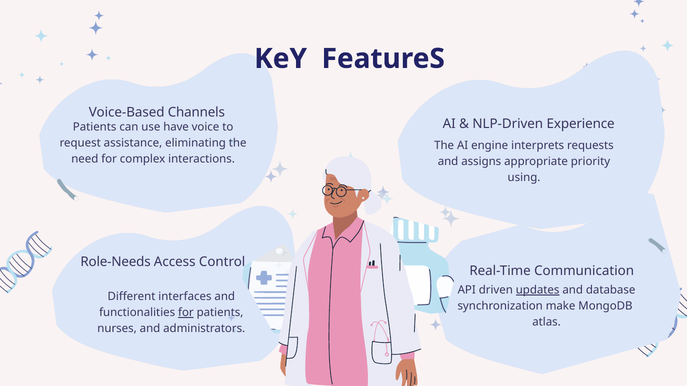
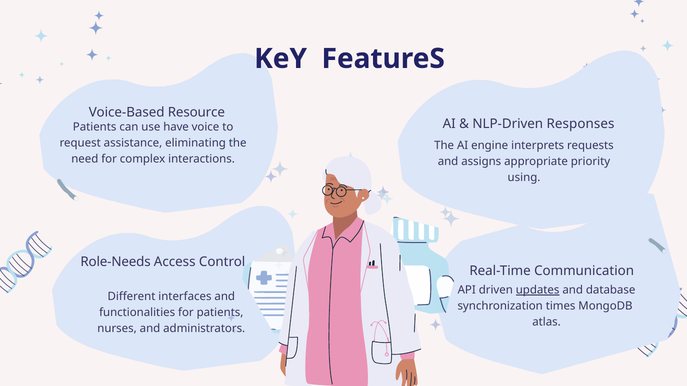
Channels: Channels -> Resource
Experience: Experience -> Responses
make: make -> times
for at (186, 313) underline: present -> none
